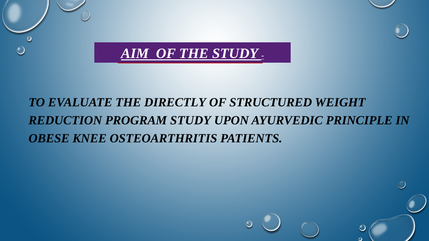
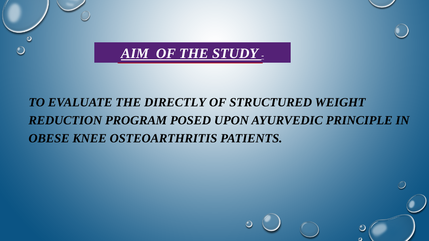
PROGRAM STUDY: STUDY -> POSED
